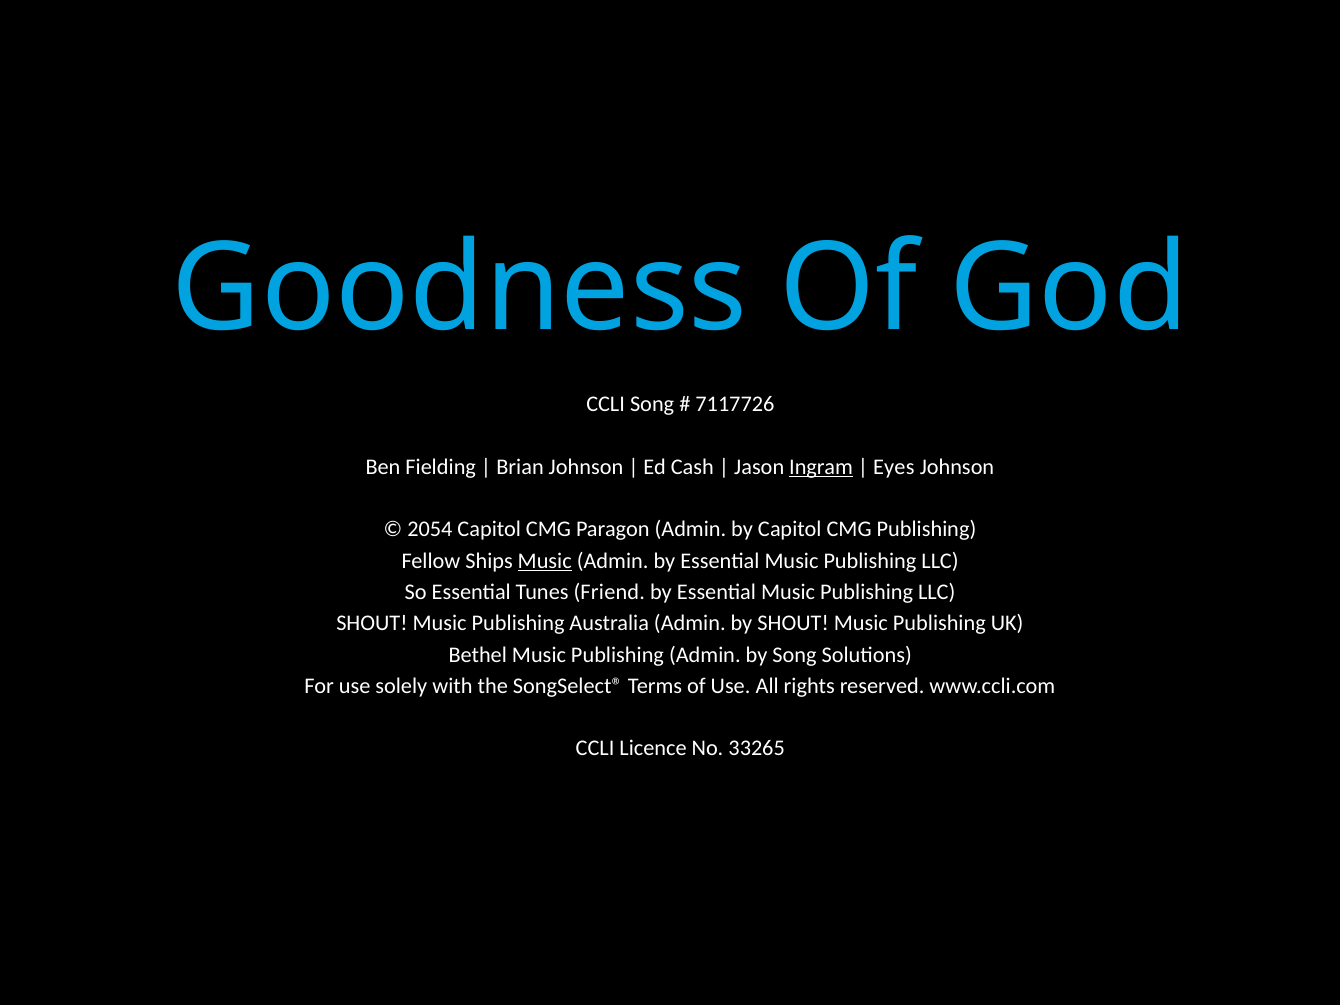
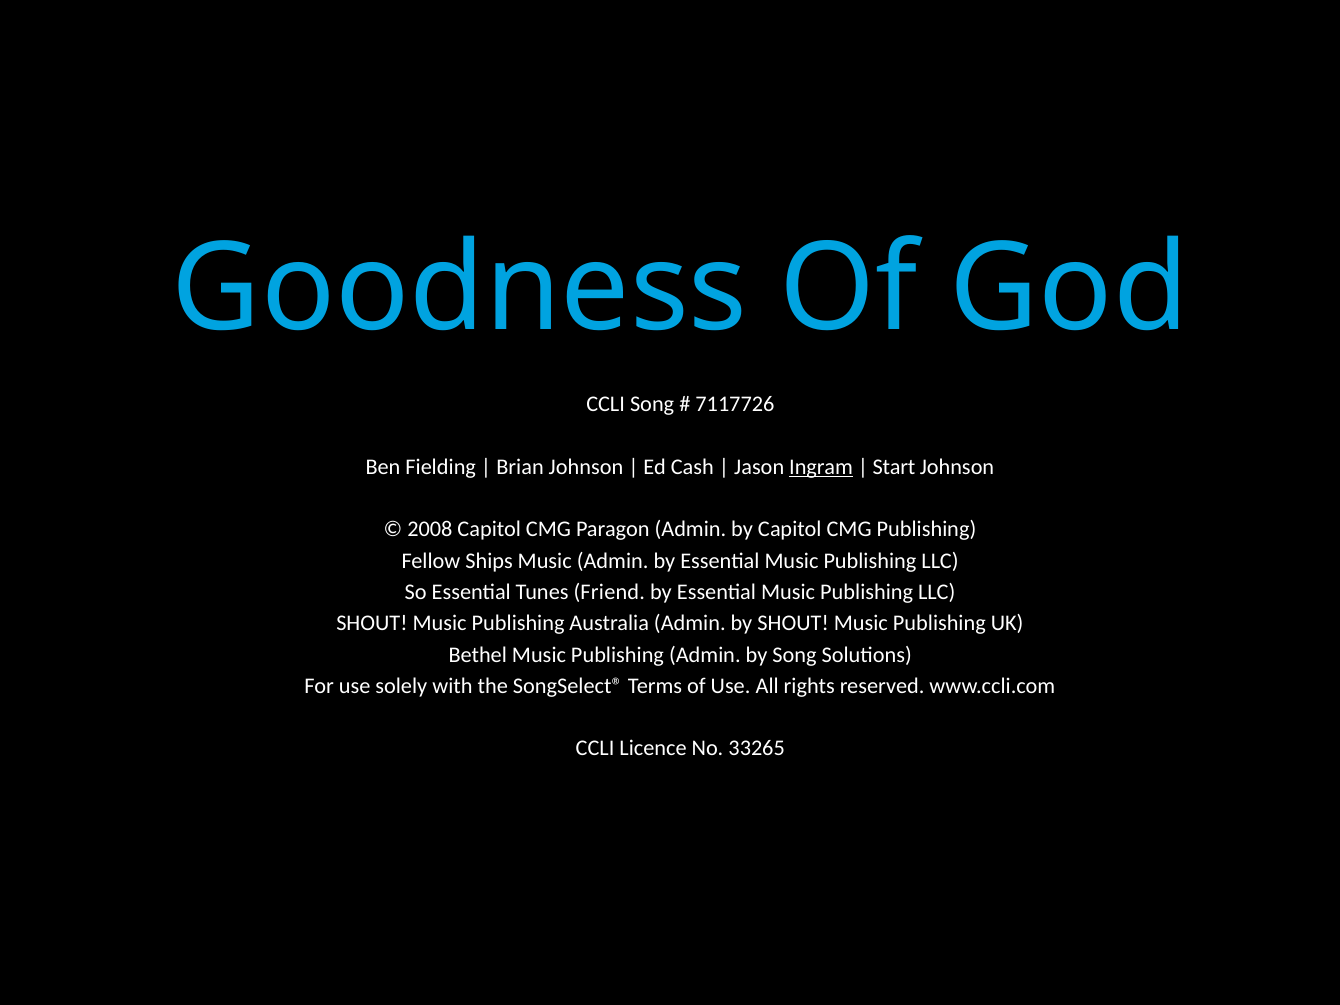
Eyes: Eyes -> Start
2054: 2054 -> 2008
Music at (545, 561) underline: present -> none
